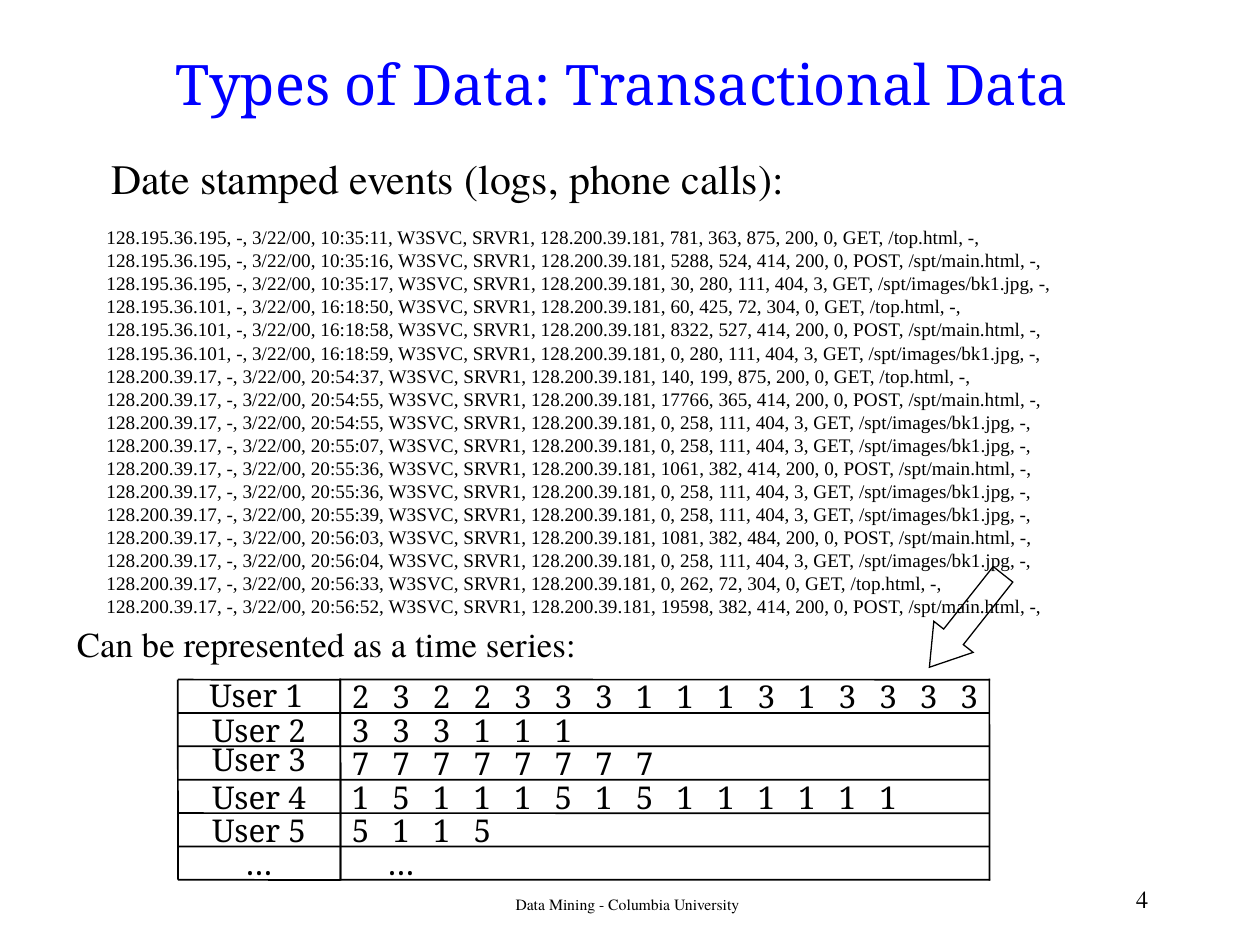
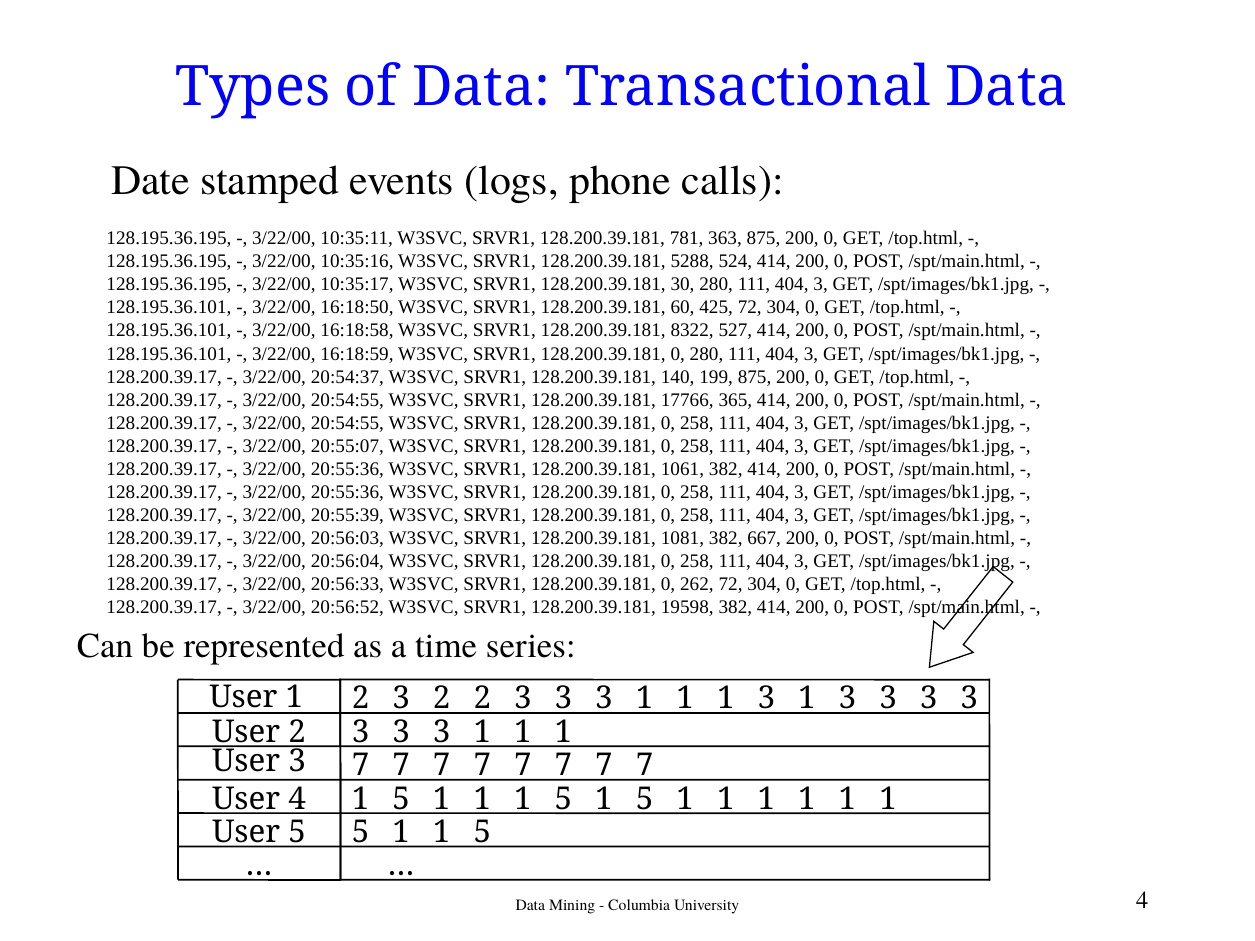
484: 484 -> 667
